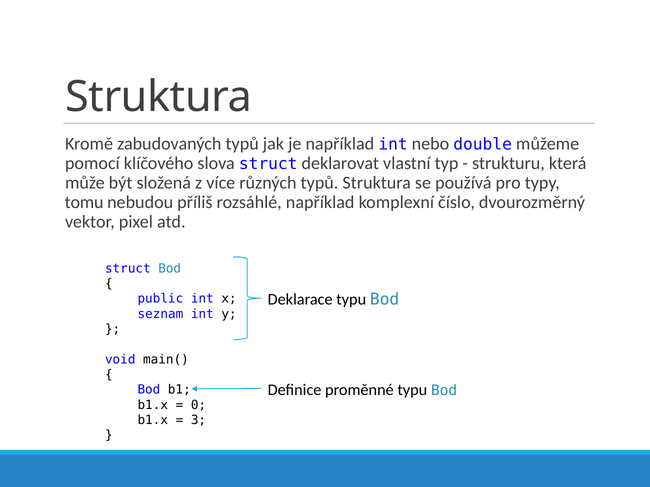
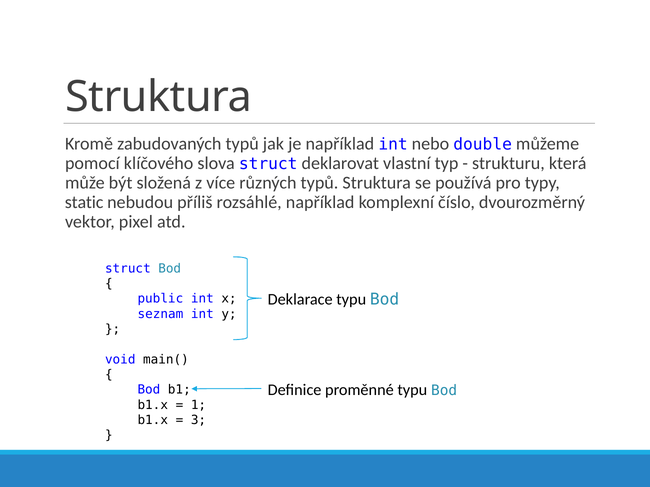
tomu: tomu -> static
0: 0 -> 1
